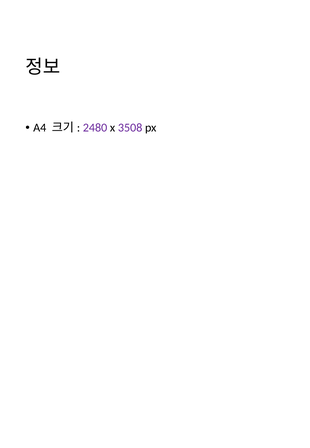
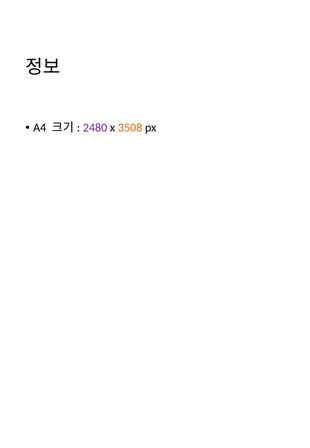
3508 colour: purple -> orange
